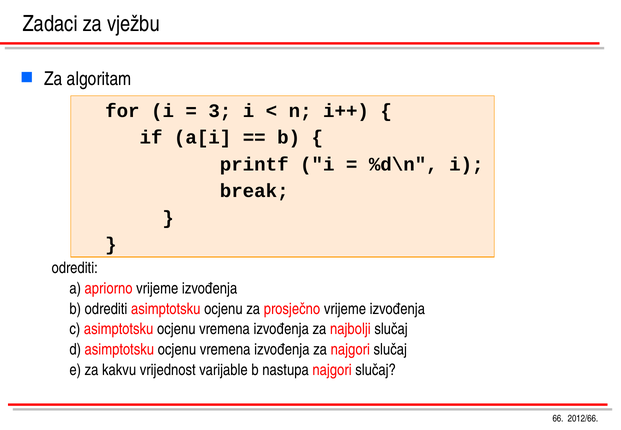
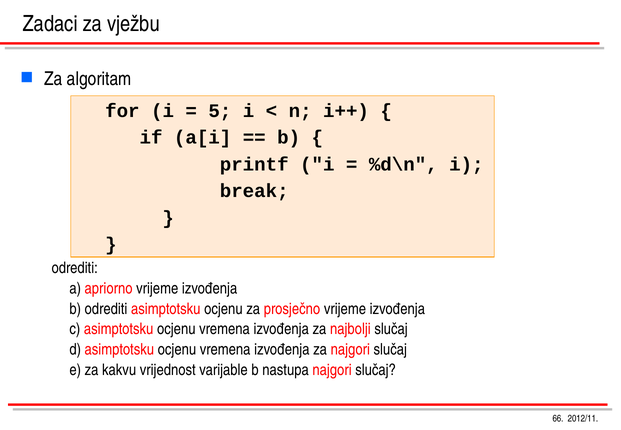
3: 3 -> 5
2012/66: 2012/66 -> 2012/11
